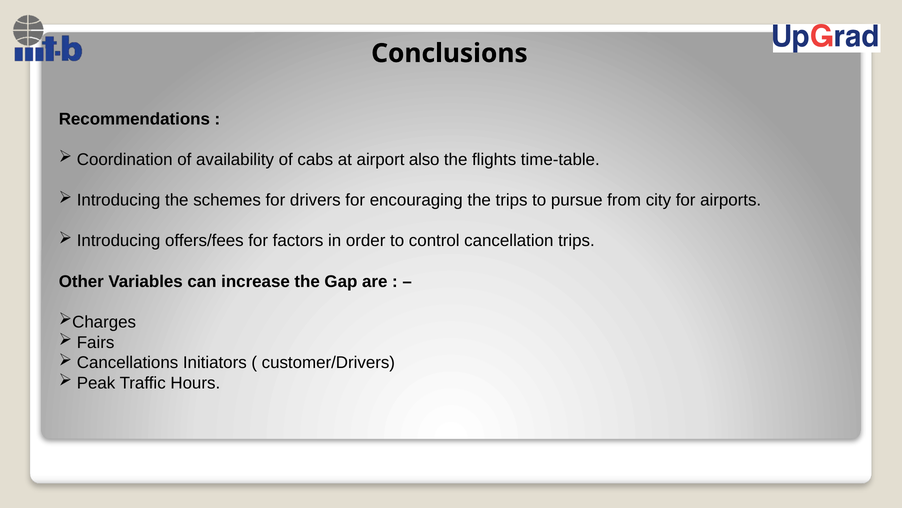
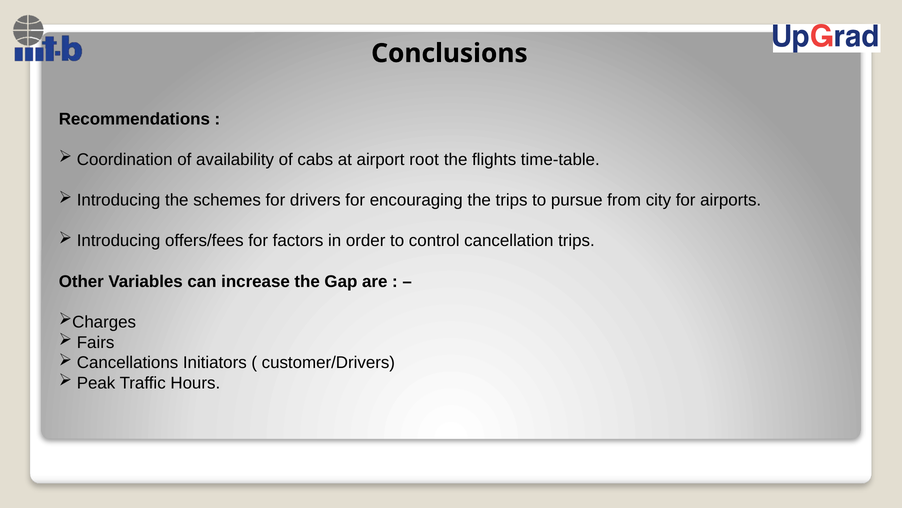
also: also -> root
